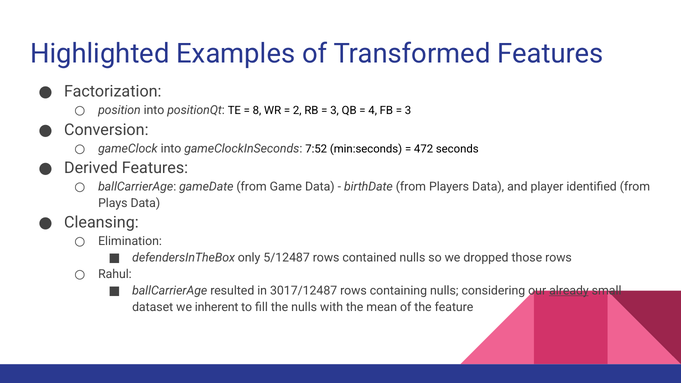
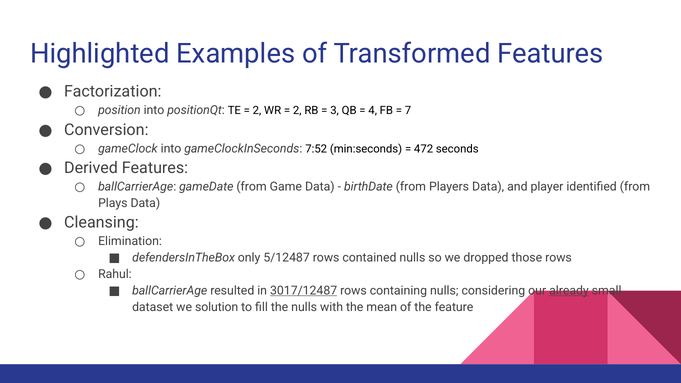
8 at (257, 111): 8 -> 2
3 at (408, 111): 3 -> 7
3017/12487 underline: none -> present
inherent: inherent -> solution
